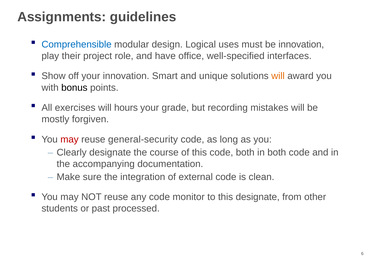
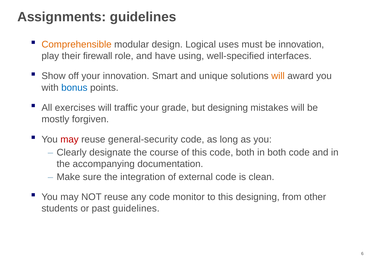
Comprehensible colour: blue -> orange
project: project -> firewall
office: office -> using
bonus colour: black -> blue
hours: hours -> traffic
but recording: recording -> designing
this designate: designate -> designing
past processed: processed -> guidelines
